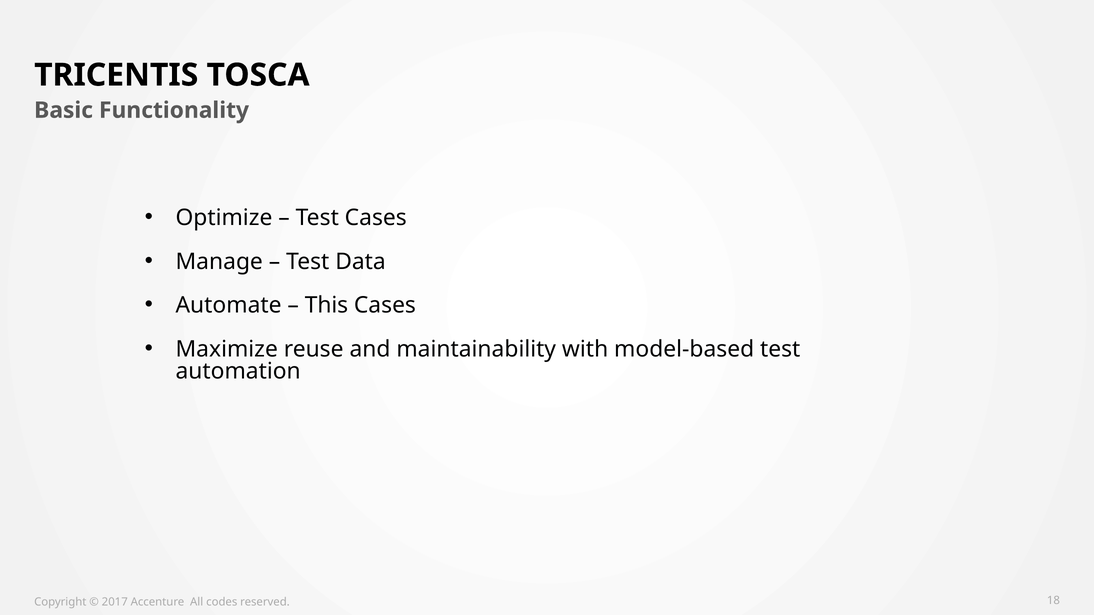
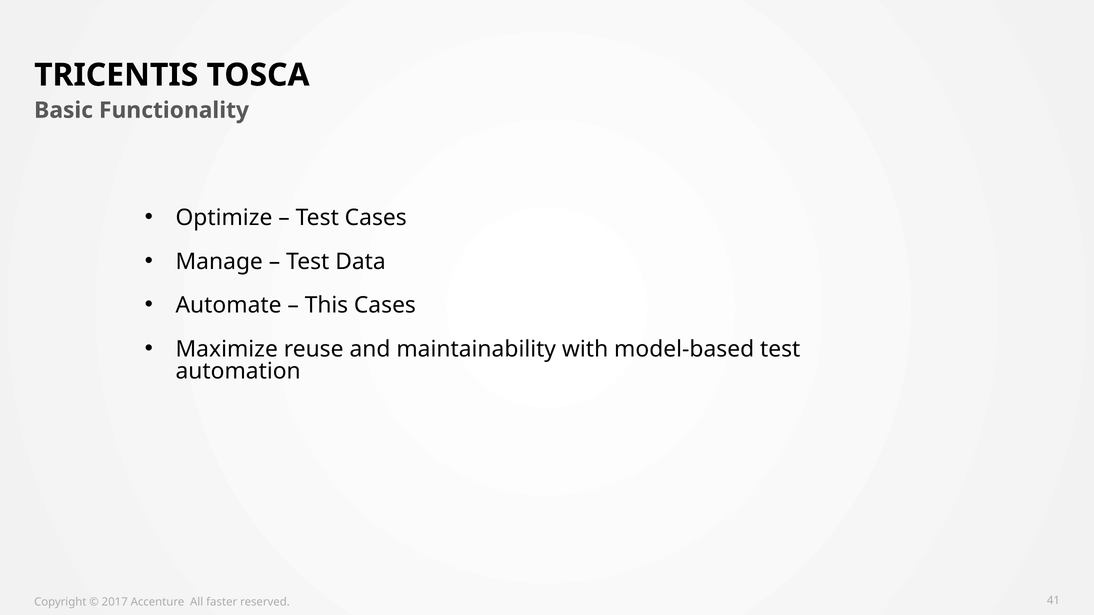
codes: codes -> faster
18: 18 -> 41
